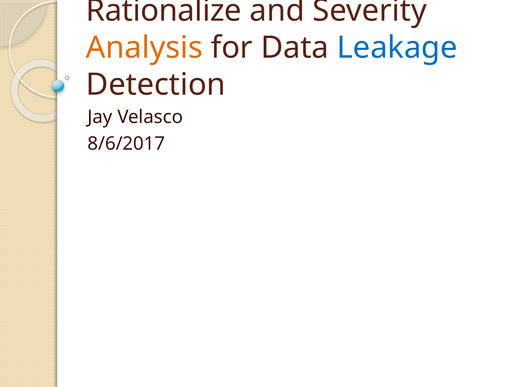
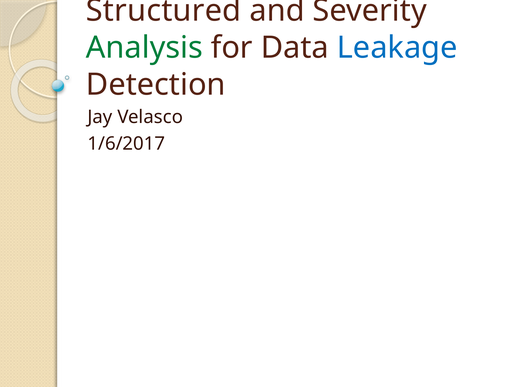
Rationalize: Rationalize -> Structured
Analysis colour: orange -> green
8/6/2017: 8/6/2017 -> 1/6/2017
